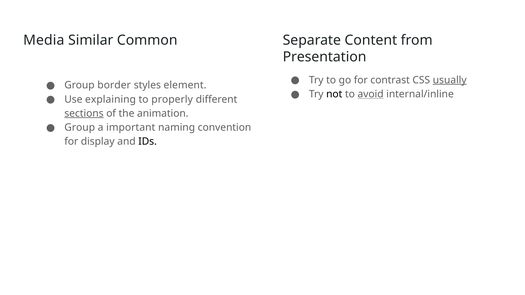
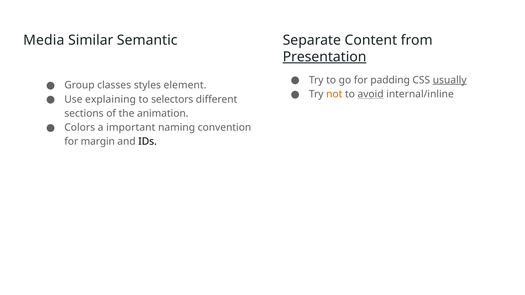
Common: Common -> Semantic
Presentation underline: none -> present
contrast: contrast -> padding
border: border -> classes
not colour: black -> orange
properly: properly -> selectors
sections underline: present -> none
Group at (80, 128): Group -> Colors
display: display -> margin
